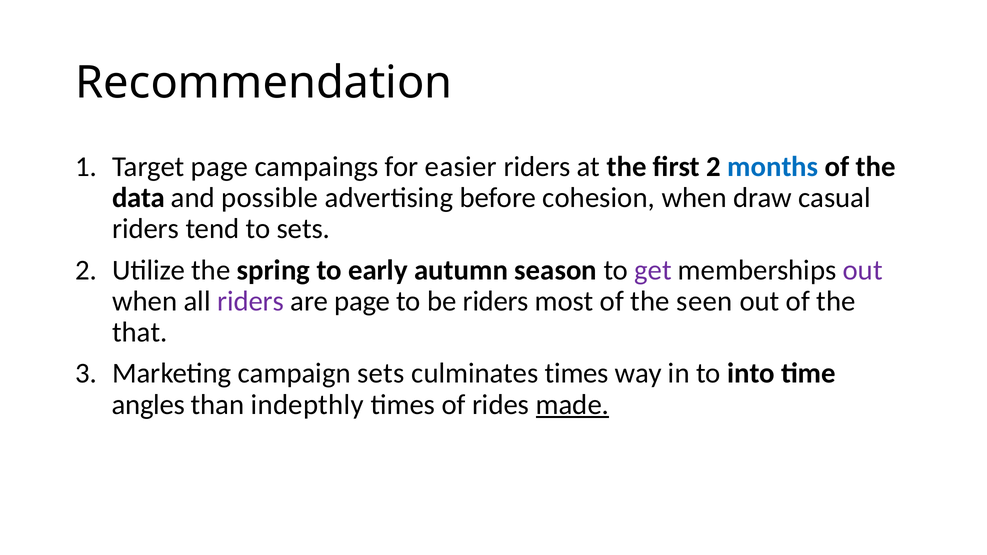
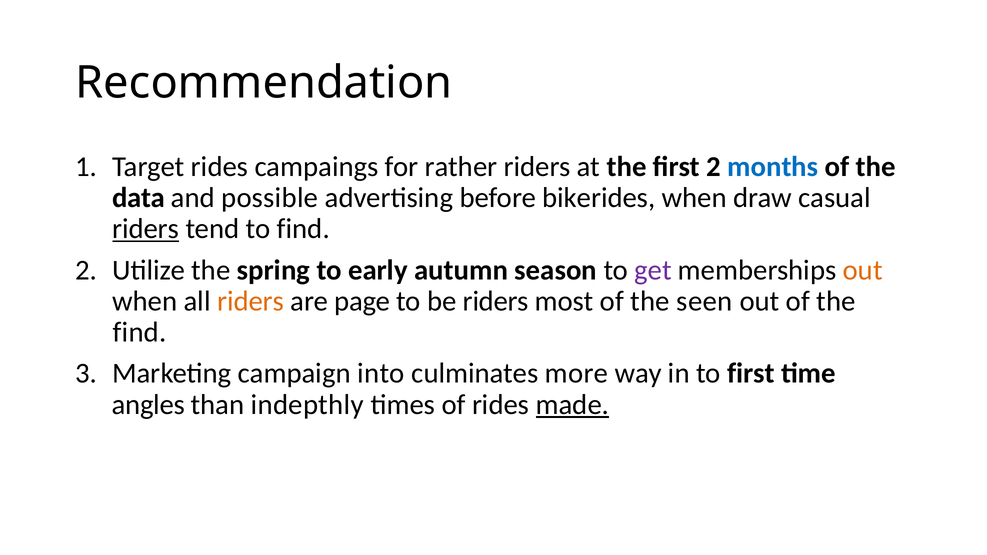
Target page: page -> rides
easier: easier -> rather
cohesion: cohesion -> bikerides
riders at (146, 229) underline: none -> present
to sets: sets -> find
out at (863, 270) colour: purple -> orange
riders at (251, 301) colour: purple -> orange
that at (140, 332): that -> find
campaign sets: sets -> into
culminates times: times -> more
to into: into -> first
